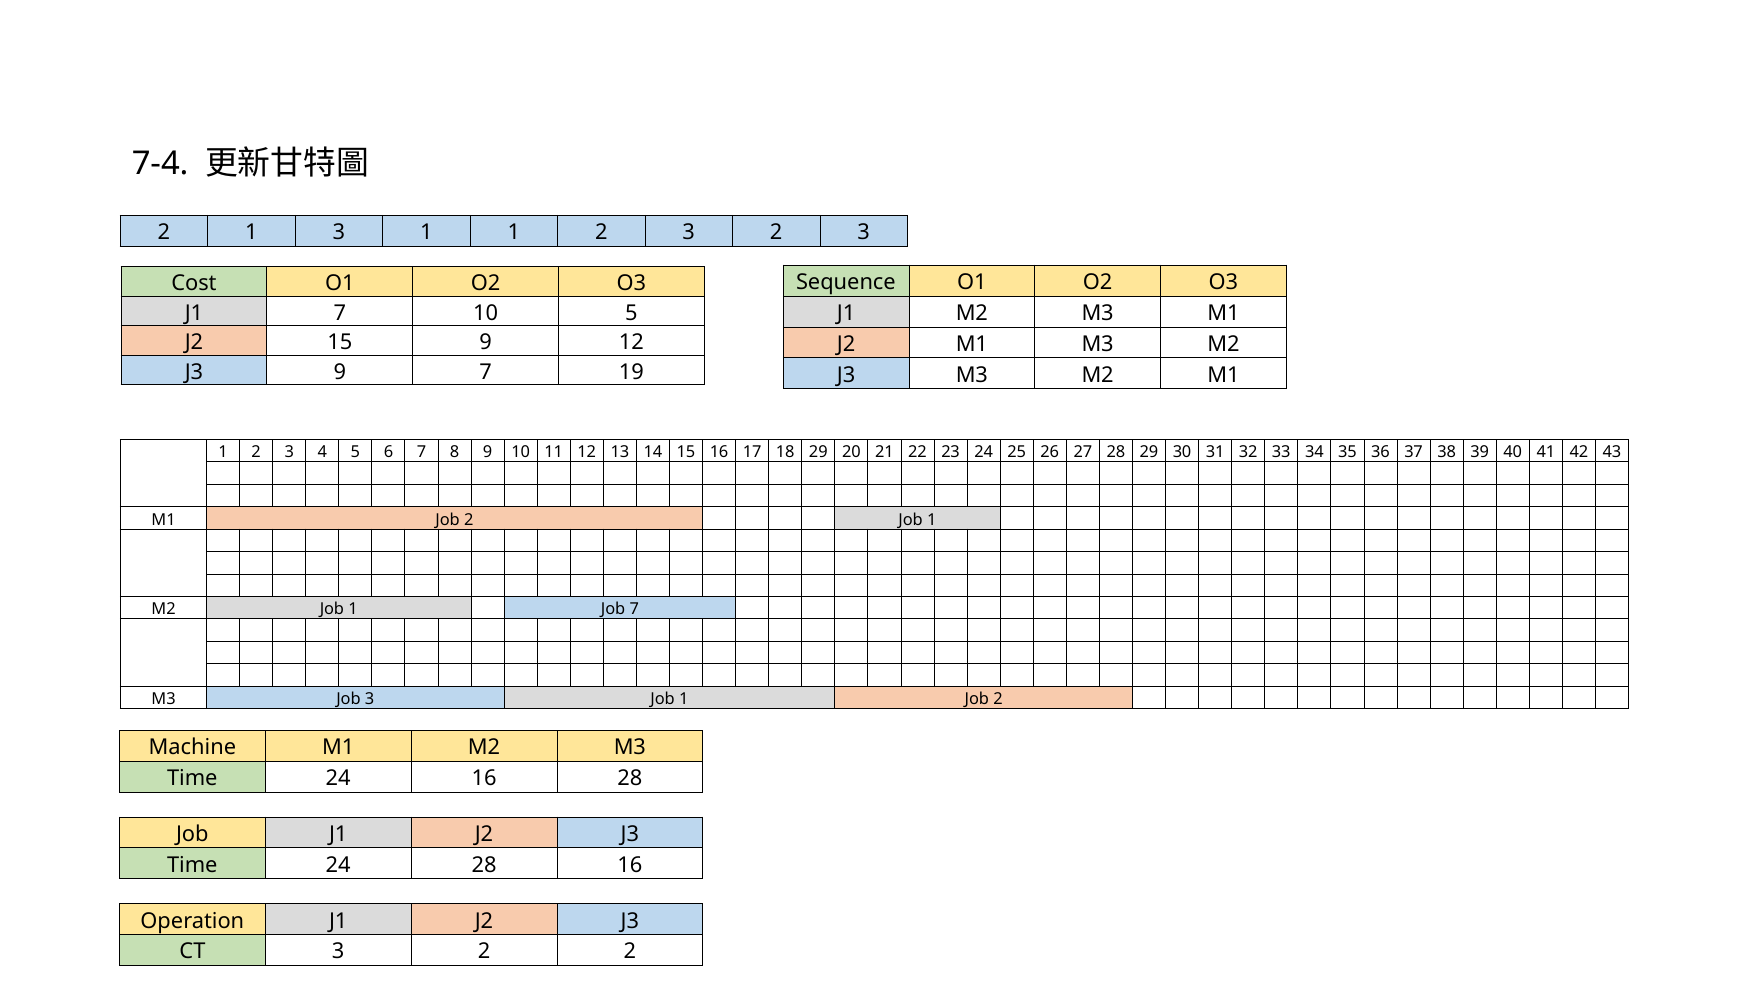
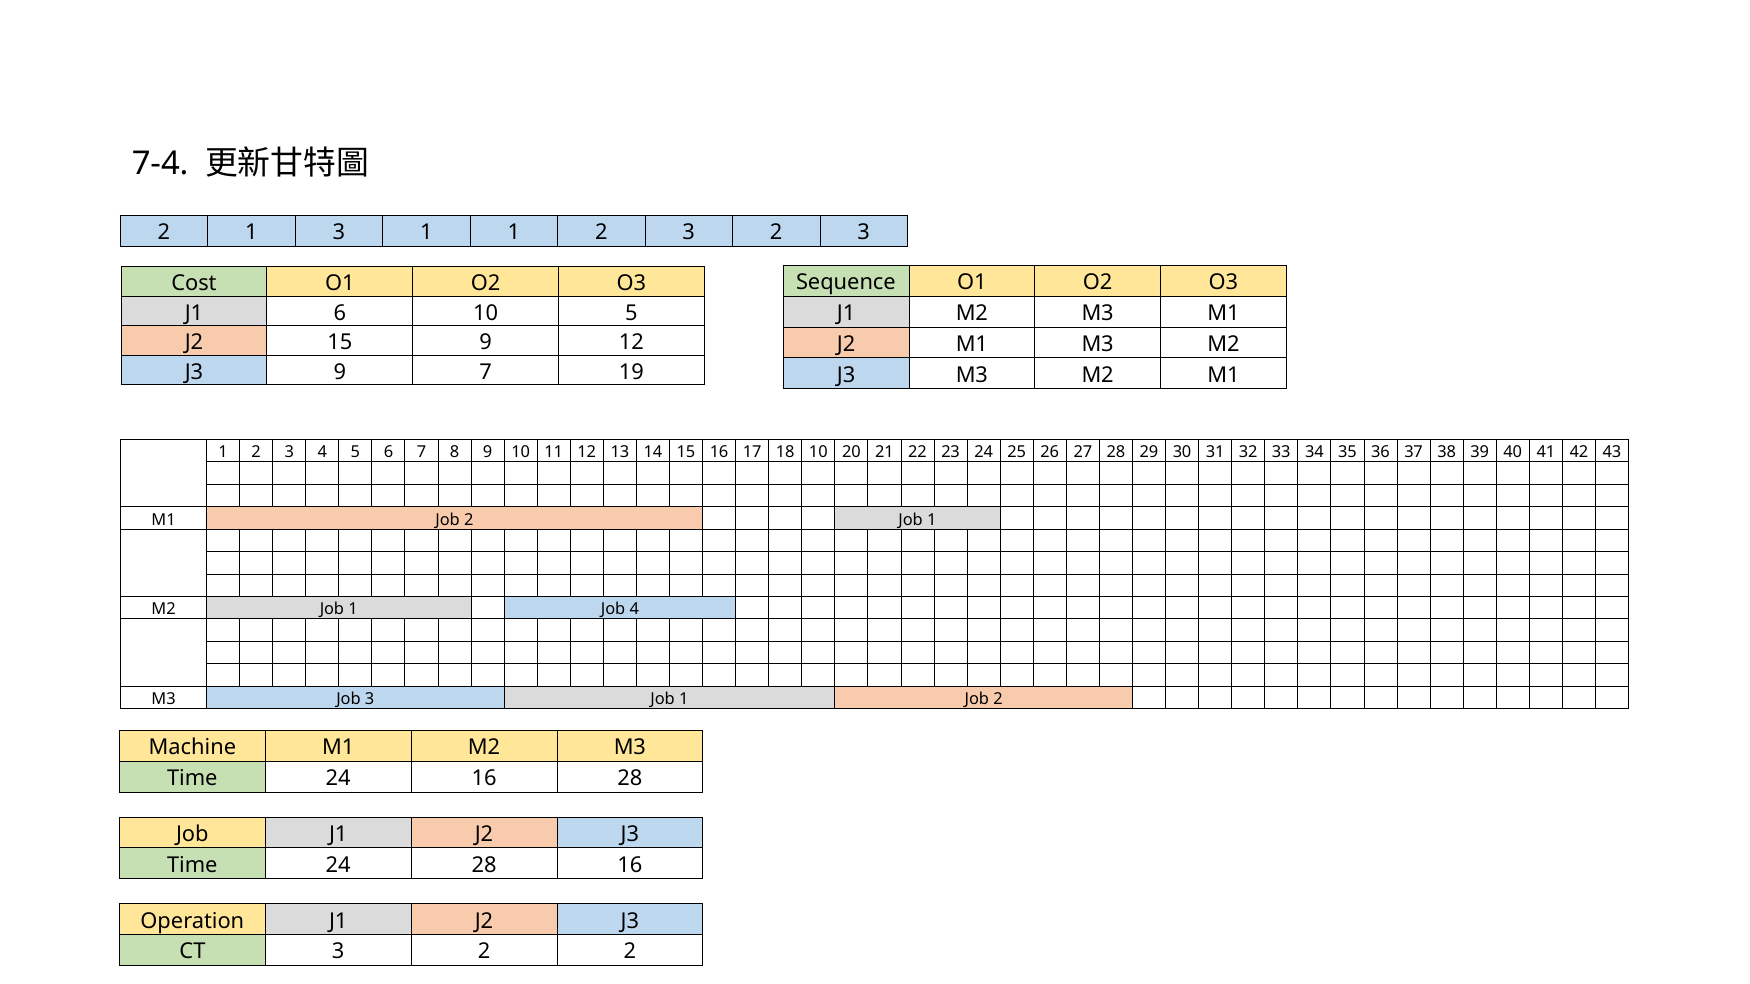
7 at (340, 313): 7 -> 6
18 29: 29 -> 10
Job 7: 7 -> 4
